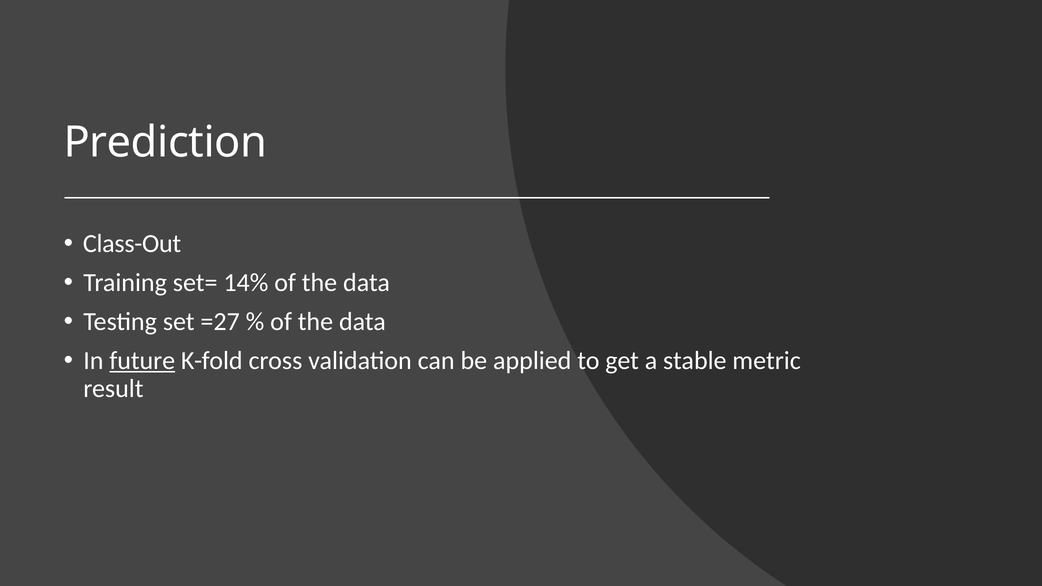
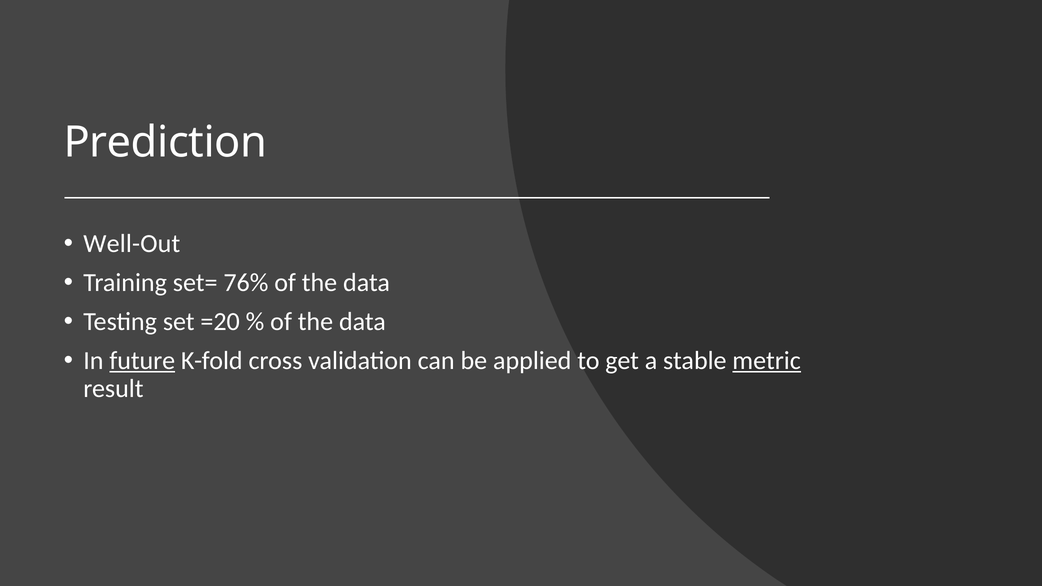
Class-Out: Class-Out -> Well-Out
14%: 14% -> 76%
=27: =27 -> =20
metric underline: none -> present
